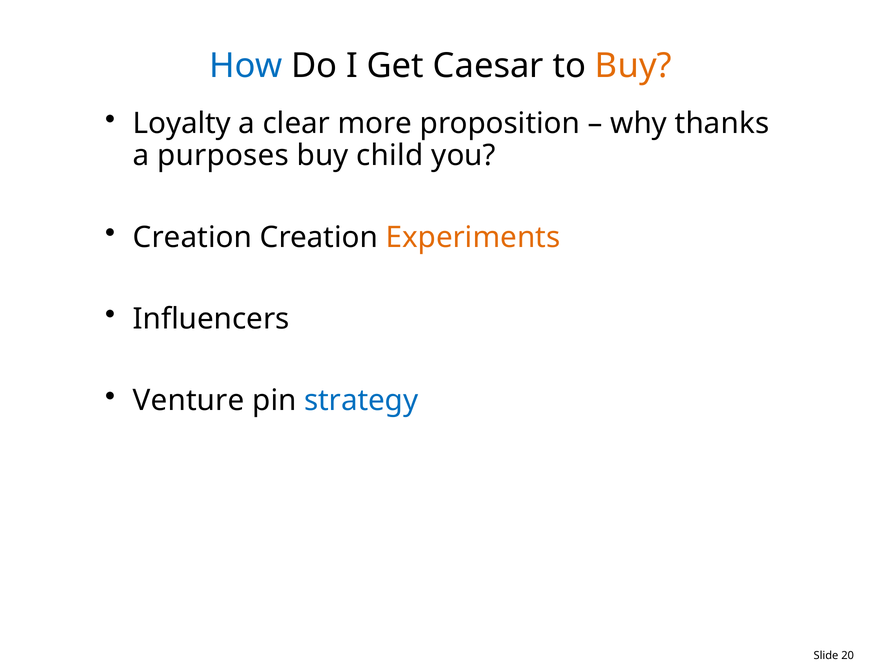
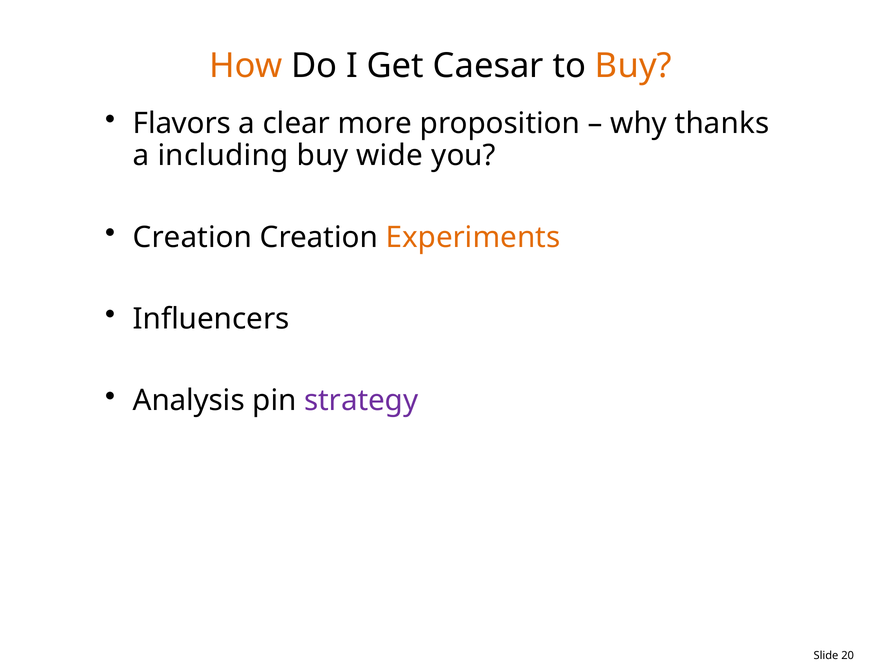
How colour: blue -> orange
Loyalty: Loyalty -> Flavors
purposes: purposes -> including
child: child -> wide
Venture: Venture -> Analysis
strategy colour: blue -> purple
